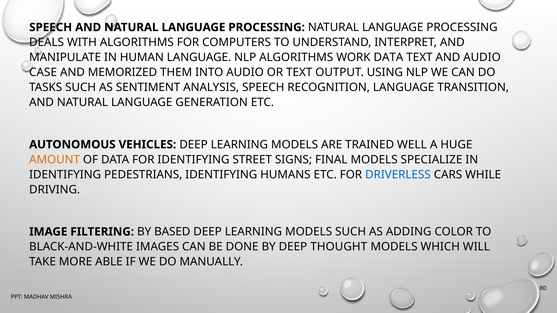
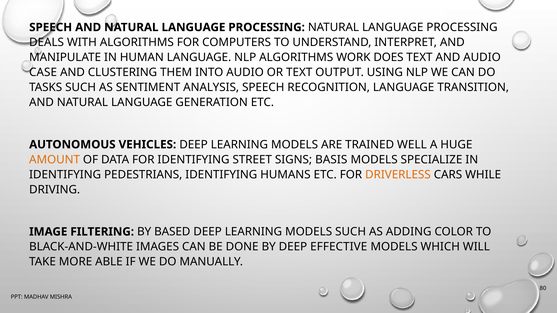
WORK DATA: DATA -> DOES
MEMORIZED: MEMORIZED -> CLUSTERING
FINAL: FINAL -> BASIS
DRIVERLESS colour: blue -> orange
THOUGHT: THOUGHT -> EFFECTIVE
